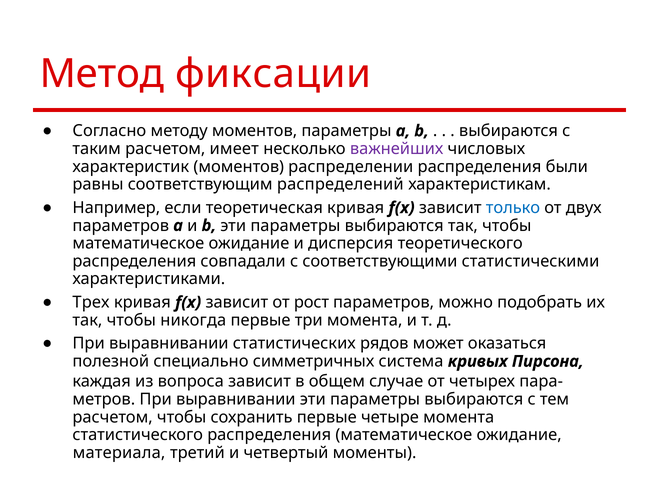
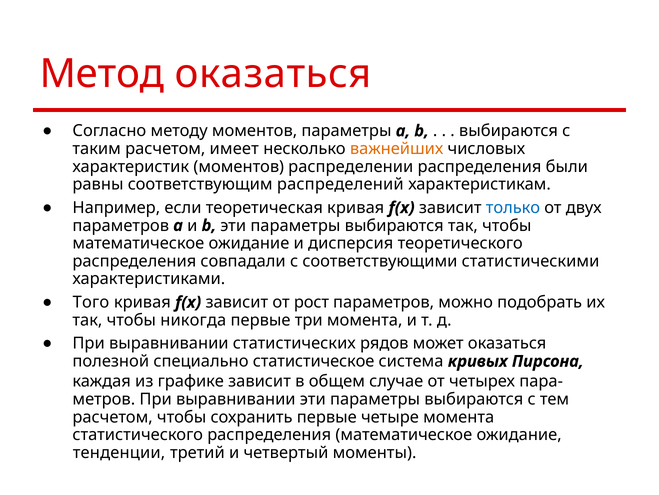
Метод фиксации: фиксации -> оказаться
важнейших colour: purple -> orange
Трех: Трех -> Того
симметричных: симметричных -> статистическое
вопроса: вопроса -> графике
материала: материала -> тенденции
